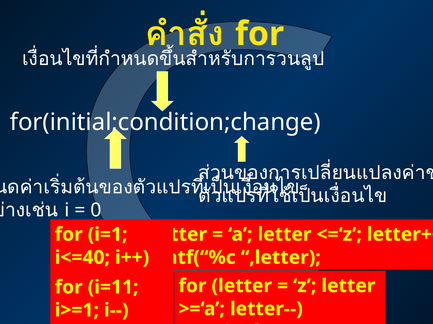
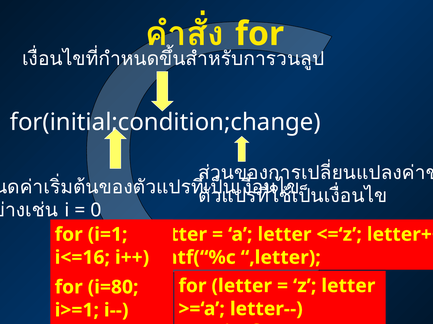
i<=40: i<=40 -> i<=16
i=11: i=11 -> i=80
